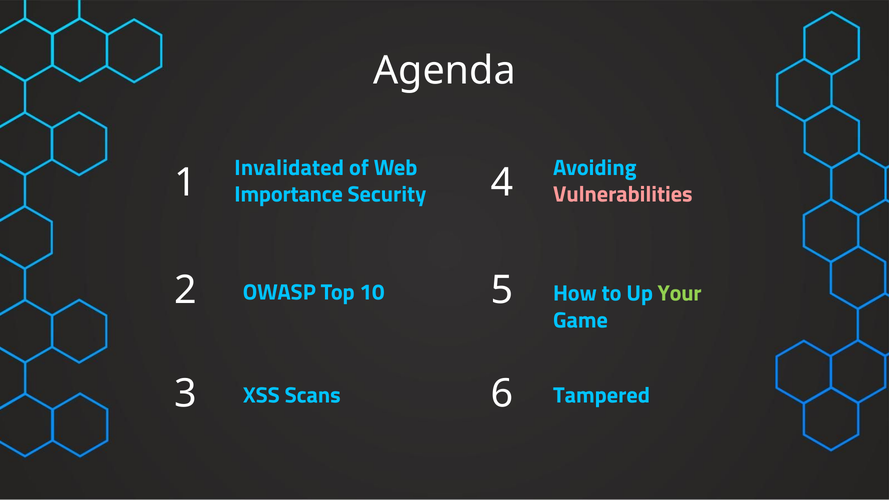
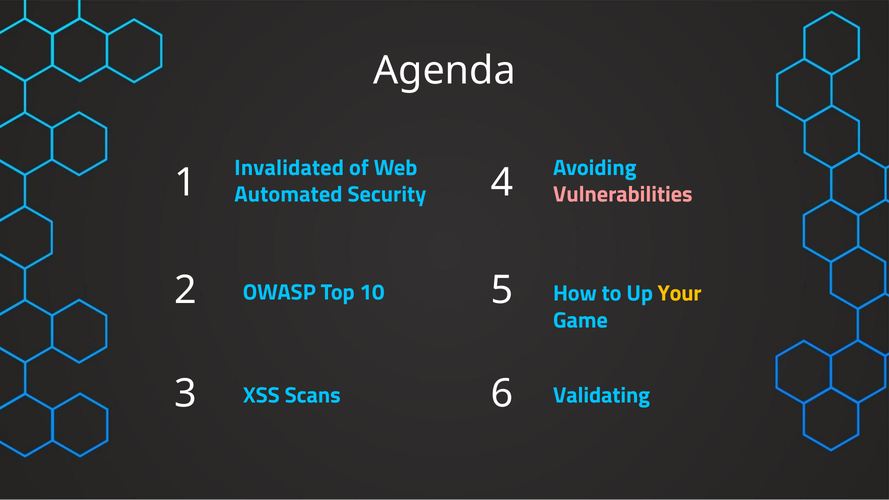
Importance: Importance -> Automated
Your colour: light green -> yellow
Tampered: Tampered -> Validating
